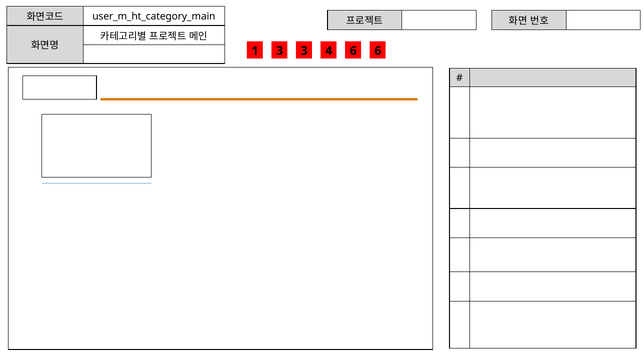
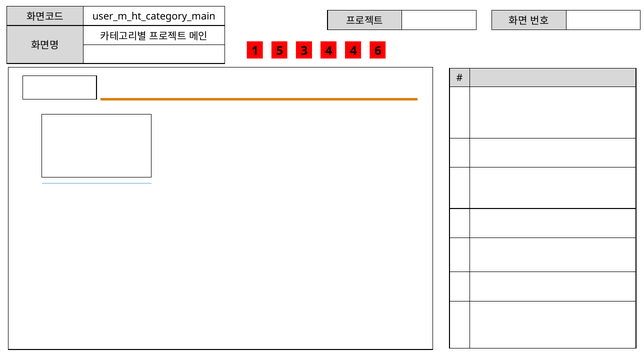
1 3: 3 -> 5
4 6: 6 -> 4
